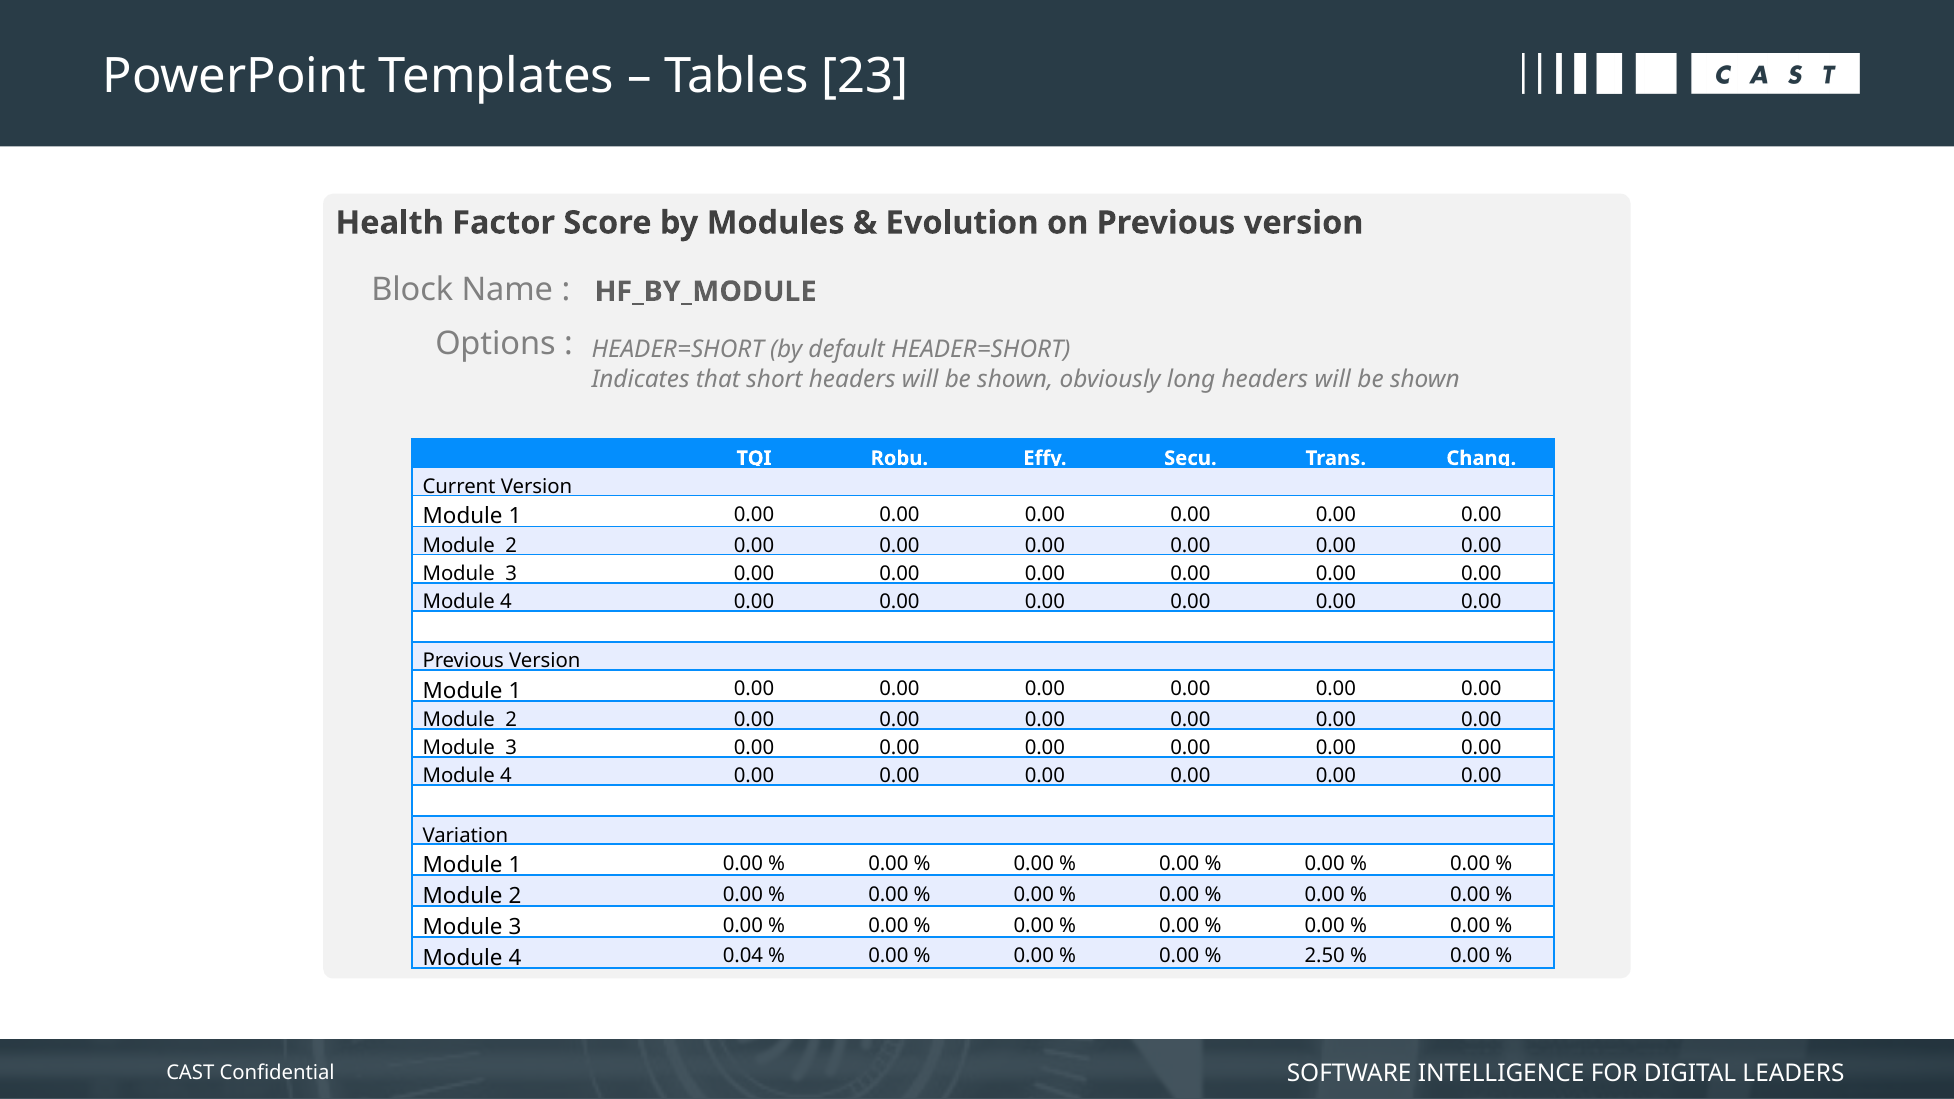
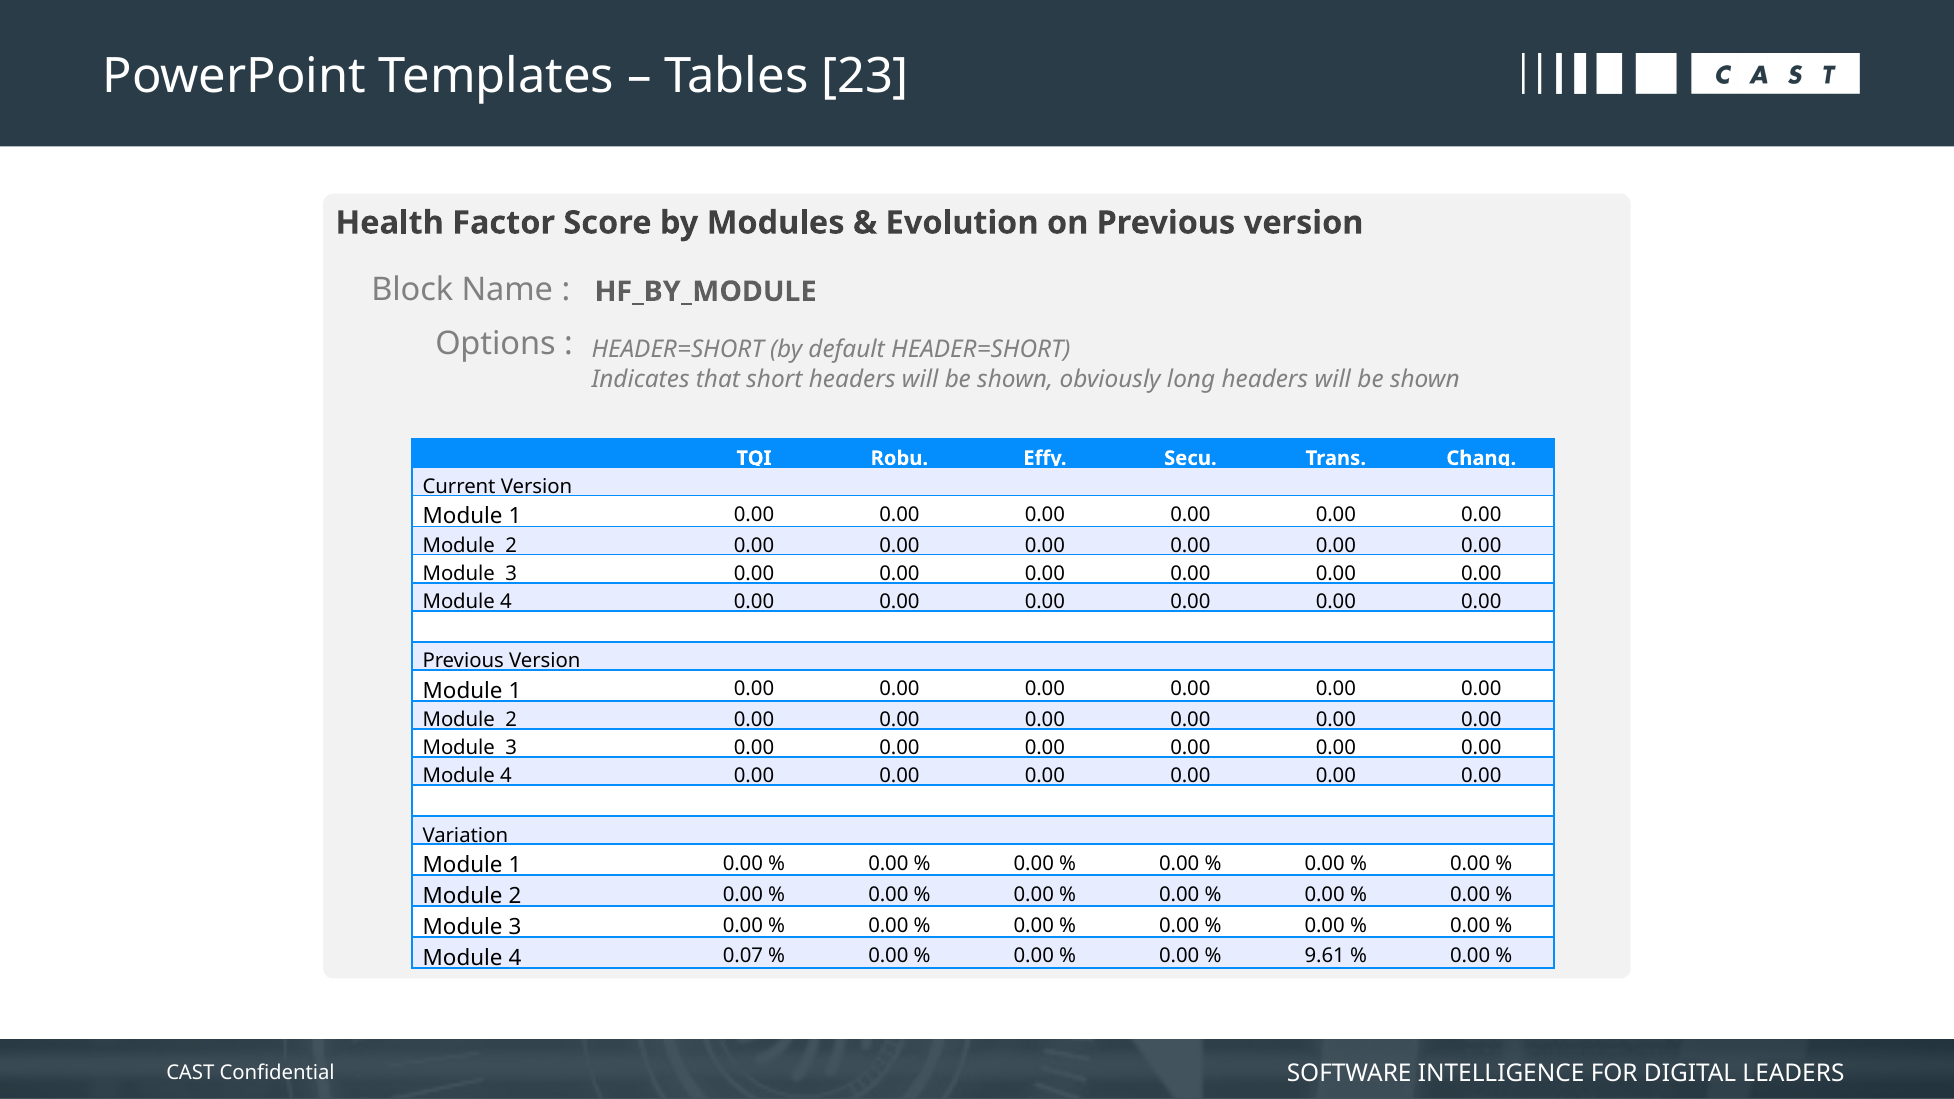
0.04: 0.04 -> 0.07
2.50: 2.50 -> 9.61
